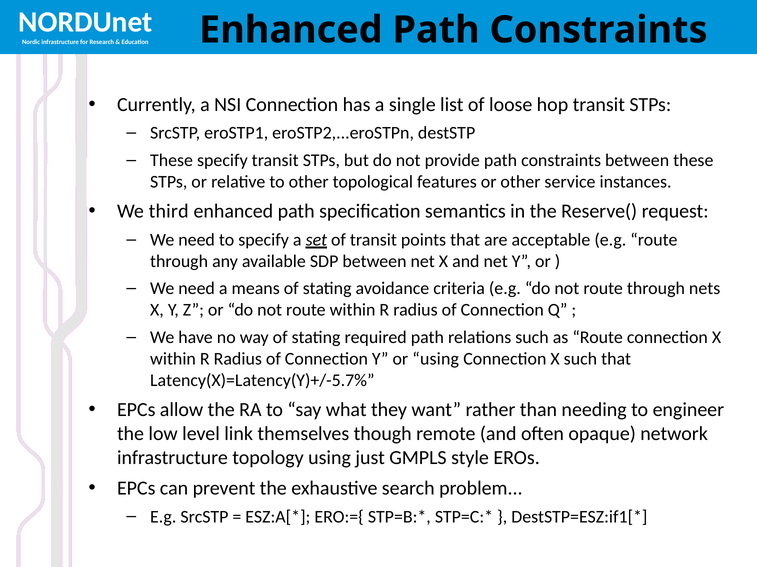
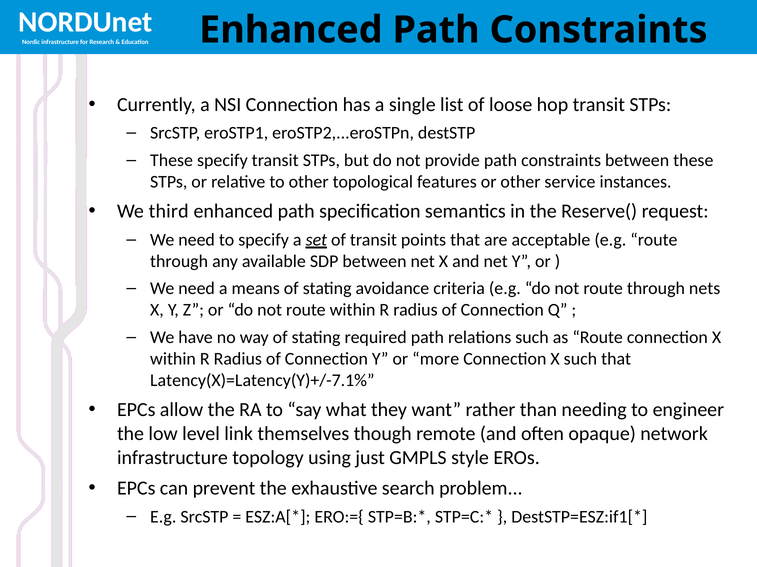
or using: using -> more
Latency(X)=Latency(Y)+/-5.7%: Latency(X)=Latency(Y)+/-5.7% -> Latency(X)=Latency(Y)+/-7.1%
